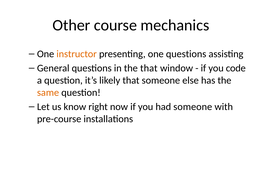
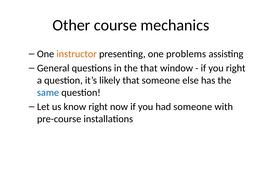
one questions: questions -> problems
you code: code -> right
same colour: orange -> blue
